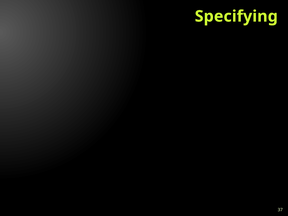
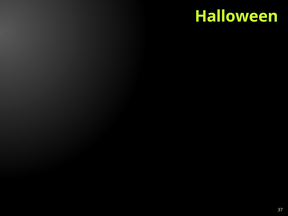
Specifying: Specifying -> Halloween
